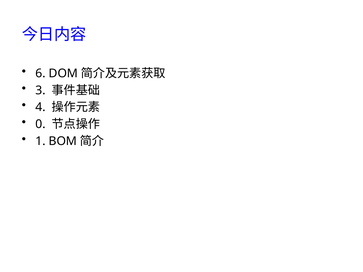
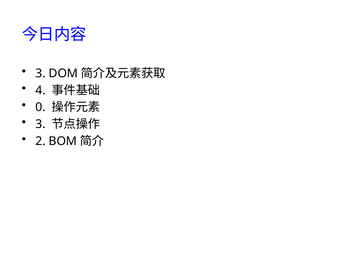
6 at (40, 73): 6 -> 3
3: 3 -> 4
4: 4 -> 0
0 at (40, 124): 0 -> 3
1: 1 -> 2
